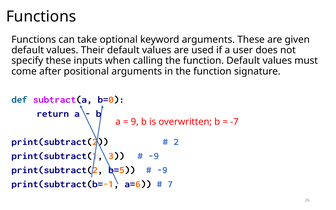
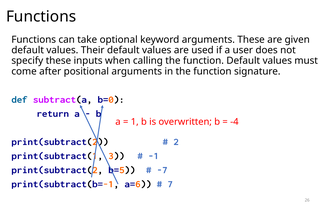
9: 9 -> 1
-7: -7 -> -4
-9 at (154, 156): -9 -> -1
-9 at (162, 170): -9 -> -7
